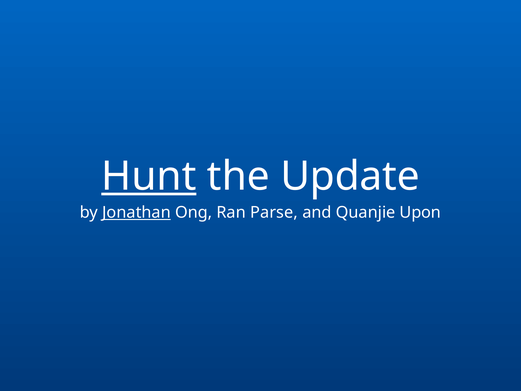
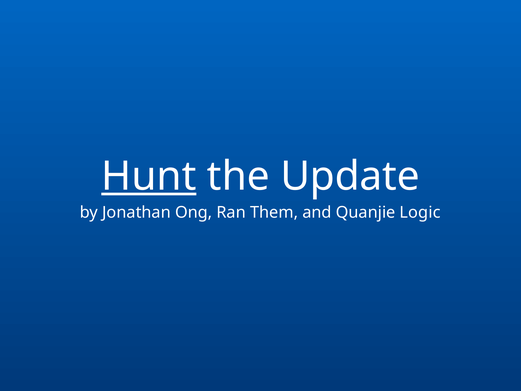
Jonathan underline: present -> none
Parse: Parse -> Them
Upon: Upon -> Logic
